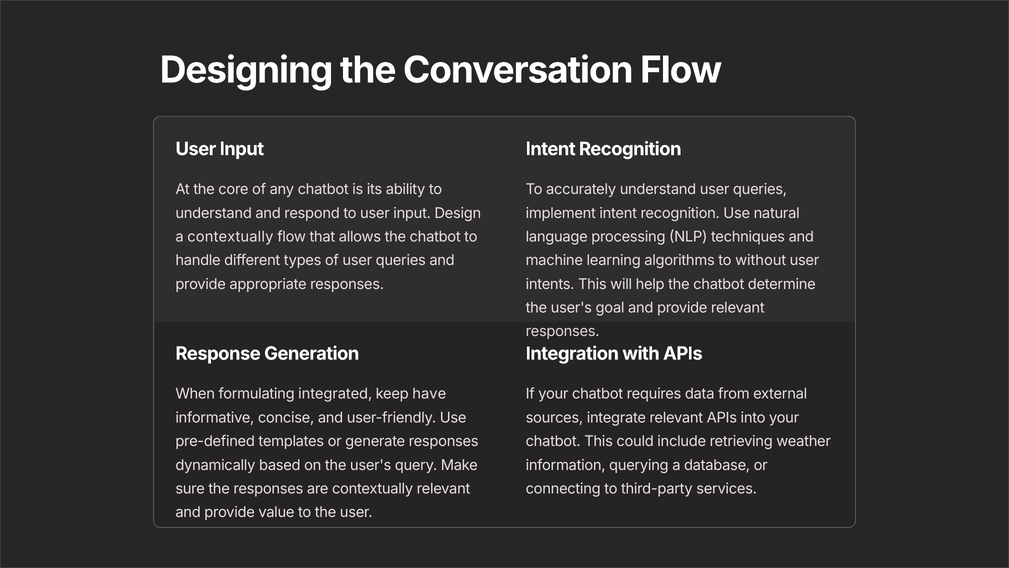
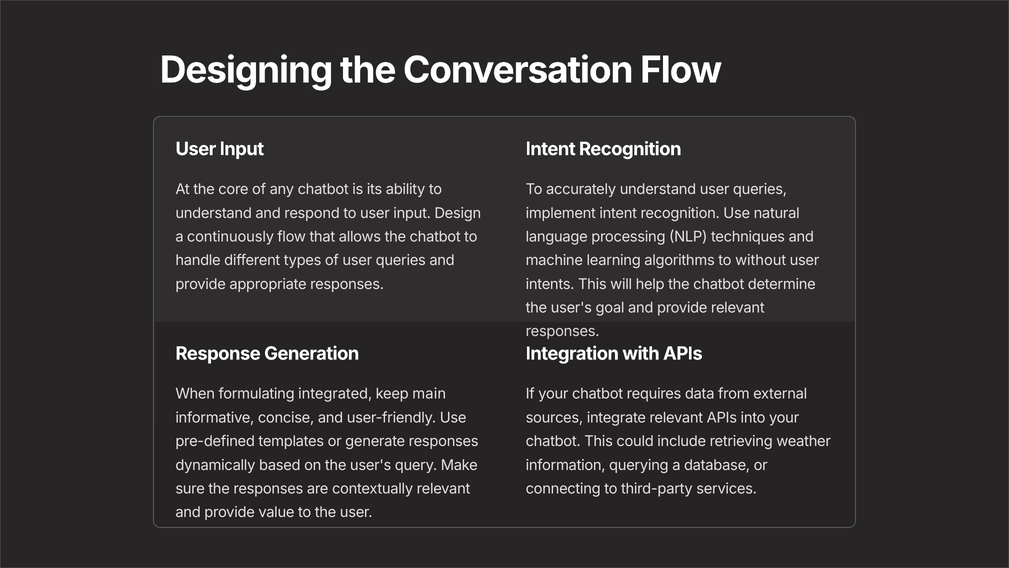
a contextually: contextually -> continuously
have: have -> main
